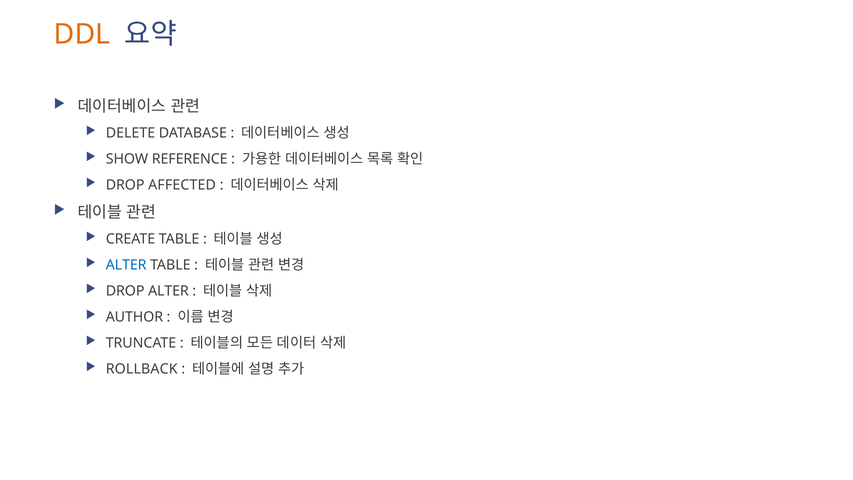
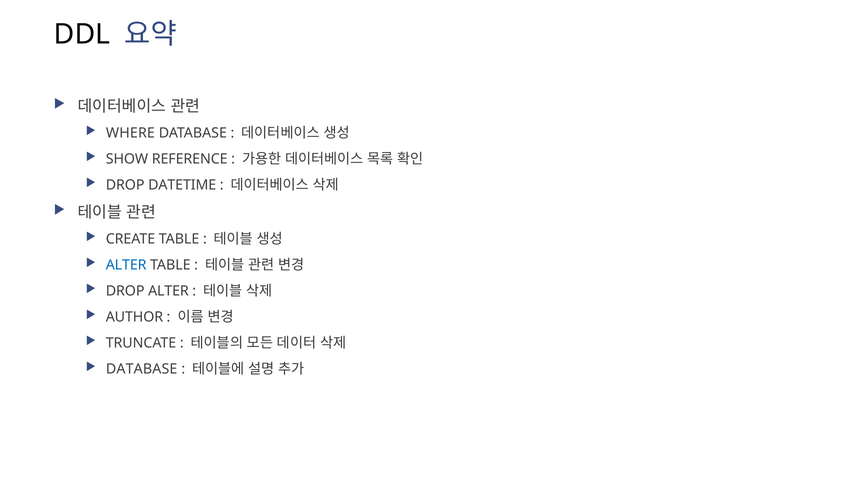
DDL colour: orange -> black
DELETE: DELETE -> WHERE
AFFECTED: AFFECTED -> DATETIME
ROLLBACK at (142, 369): ROLLBACK -> DATABASE
